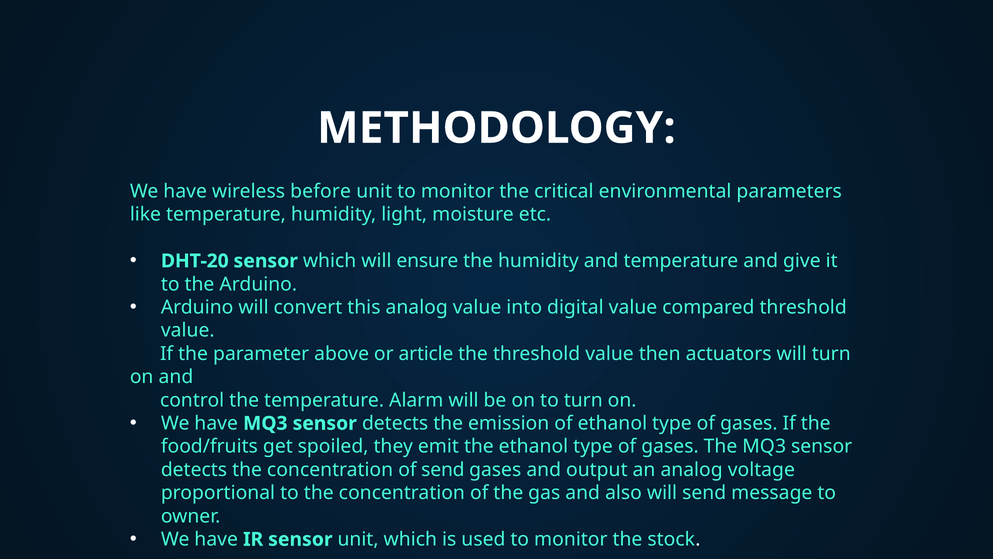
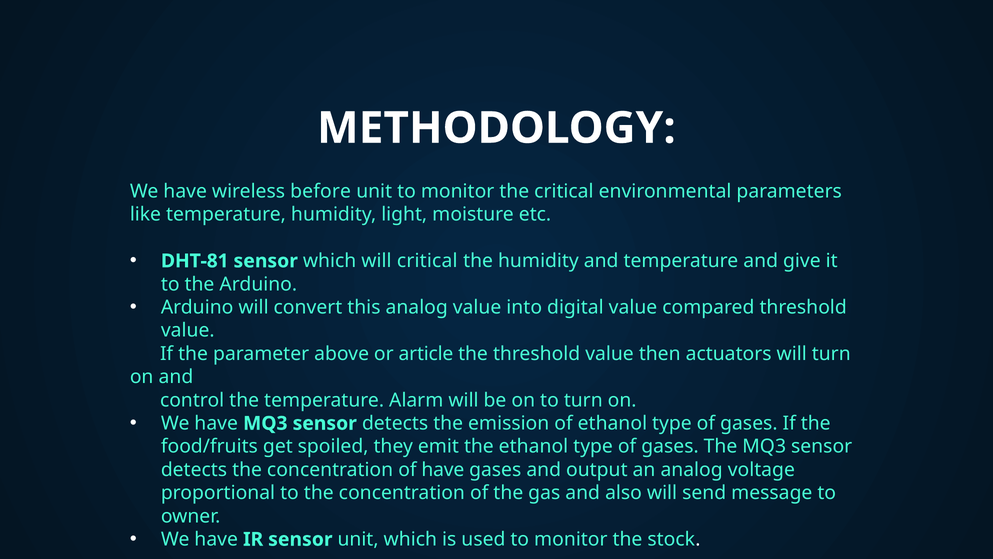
DHT-20: DHT-20 -> DHT-81
will ensure: ensure -> critical
of send: send -> have
